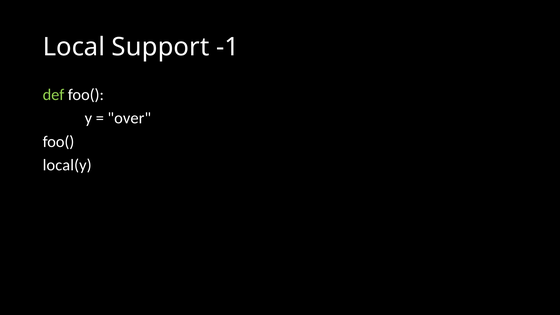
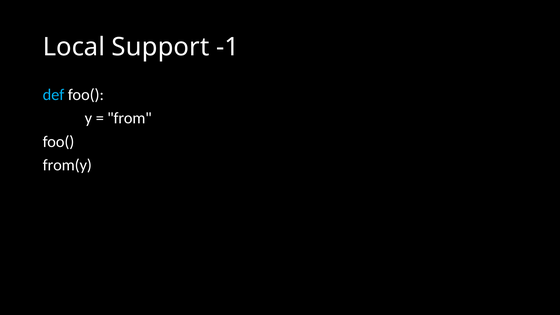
def colour: light green -> light blue
over: over -> from
local(y: local(y -> from(y
